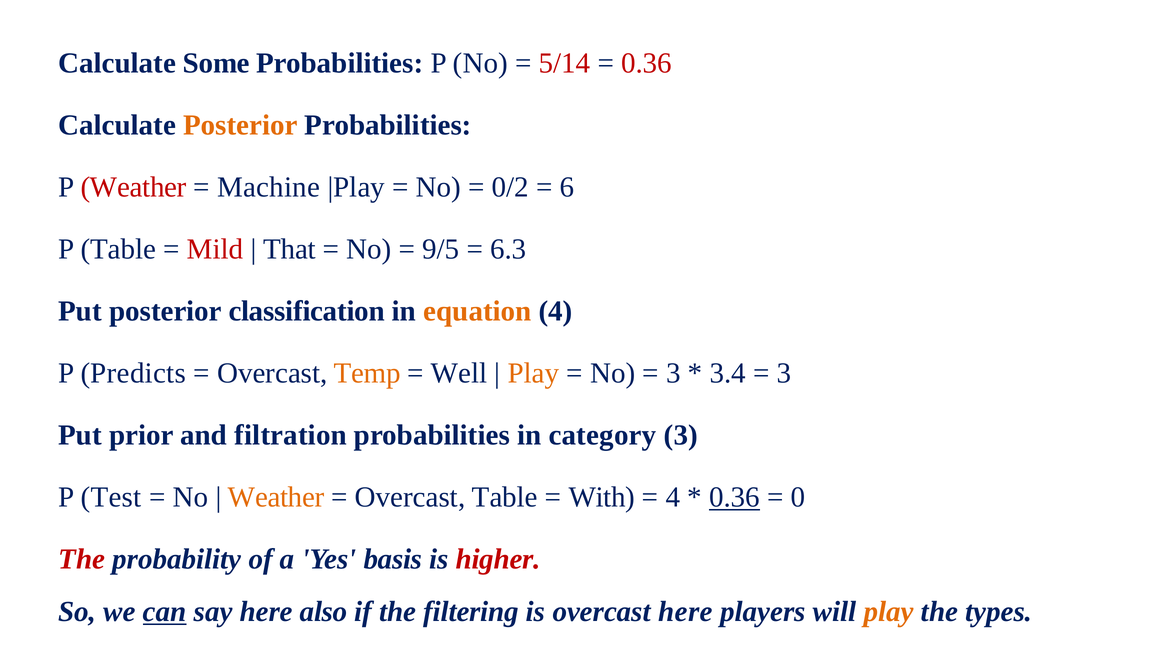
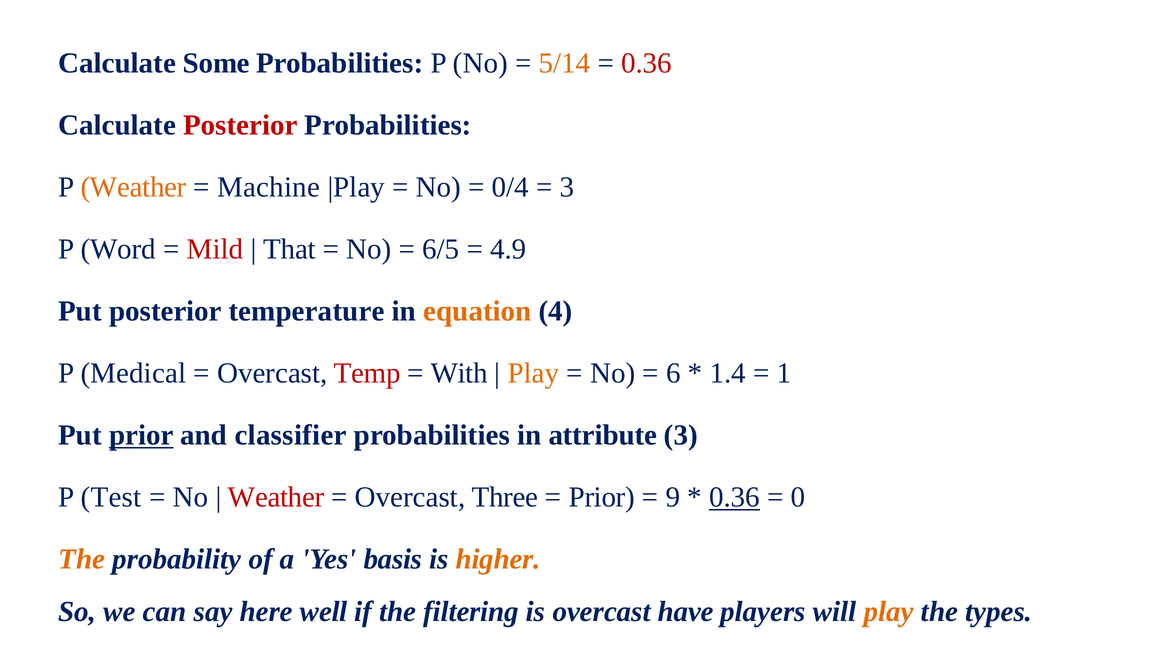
5/14 colour: red -> orange
Posterior at (240, 125) colour: orange -> red
Weather at (134, 187) colour: red -> orange
0/2: 0/2 -> 0/4
6 at (567, 187): 6 -> 3
P Table: Table -> Word
9/5: 9/5 -> 6/5
6.3: 6.3 -> 4.9
classification: classification -> temperature
Predicts: Predicts -> Medical
Temp colour: orange -> red
Well: Well -> With
3 at (673, 373): 3 -> 6
3.4: 3.4 -> 1.4
3 at (784, 373): 3 -> 1
prior at (141, 435) underline: none -> present
filtration: filtration -> classifier
category: category -> attribute
Weather at (276, 497) colour: orange -> red
Overcast Table: Table -> Three
With at (602, 497): With -> Prior
4 at (673, 497): 4 -> 9
The at (82, 559) colour: red -> orange
higher colour: red -> orange
can underline: present -> none
also: also -> well
overcast here: here -> have
